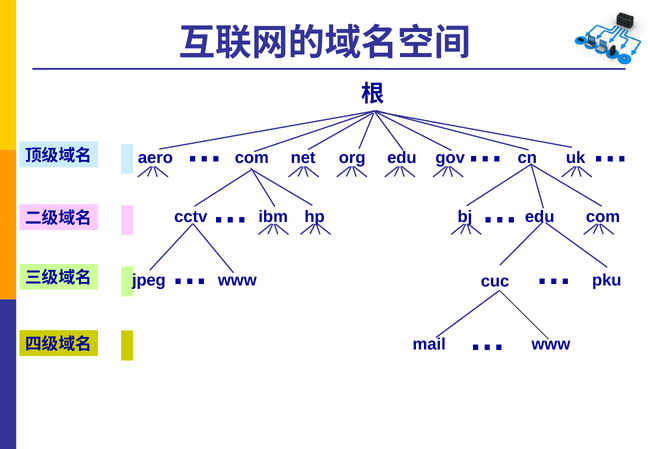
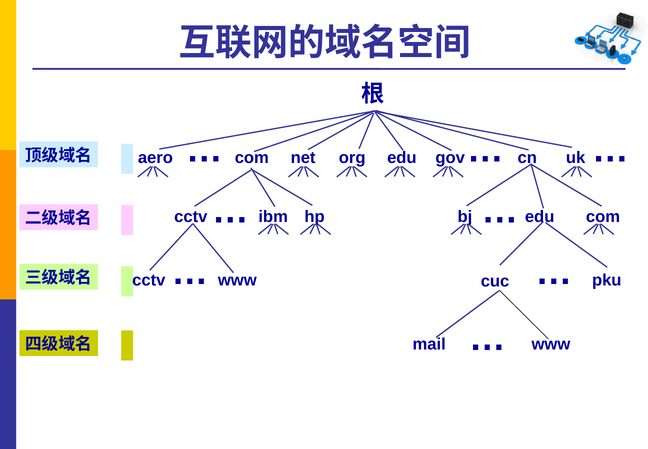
jpeg at (149, 280): jpeg -> cctv
